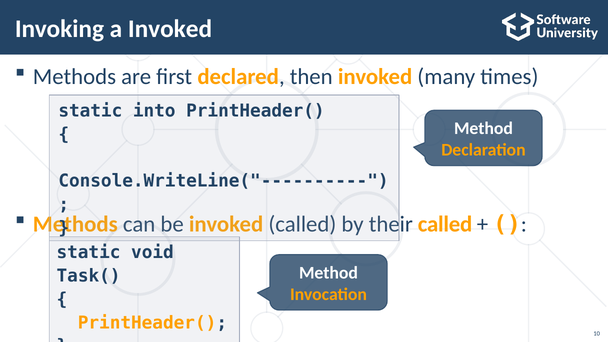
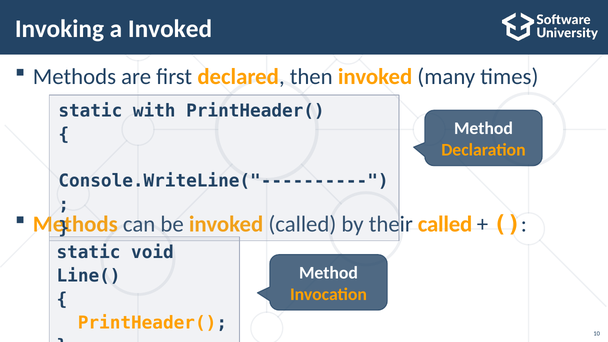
into: into -> with
Task(: Task( -> Line(
